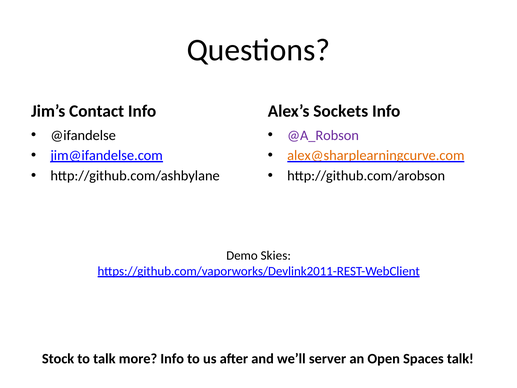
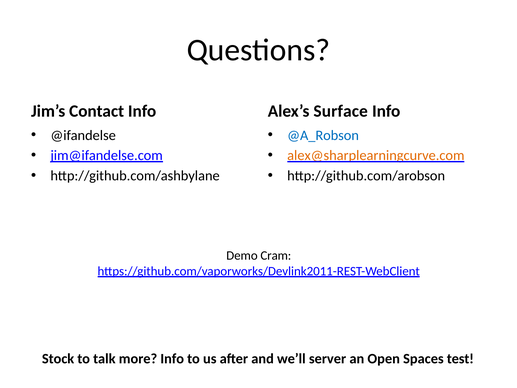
Sockets: Sockets -> Surface
@A_Robson colour: purple -> blue
Skies: Skies -> Cram
Spaces talk: talk -> test
